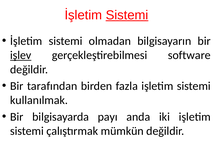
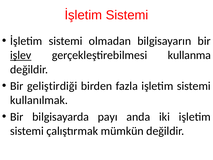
Sistemi at (127, 15) underline: present -> none
software: software -> kullanma
tarafından: tarafından -> geliştirdiği
